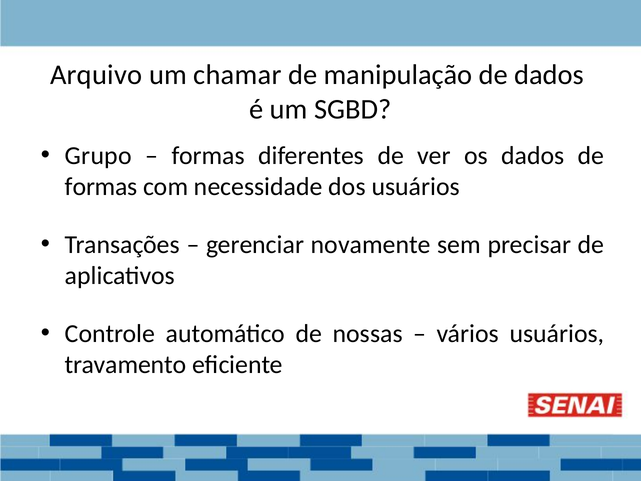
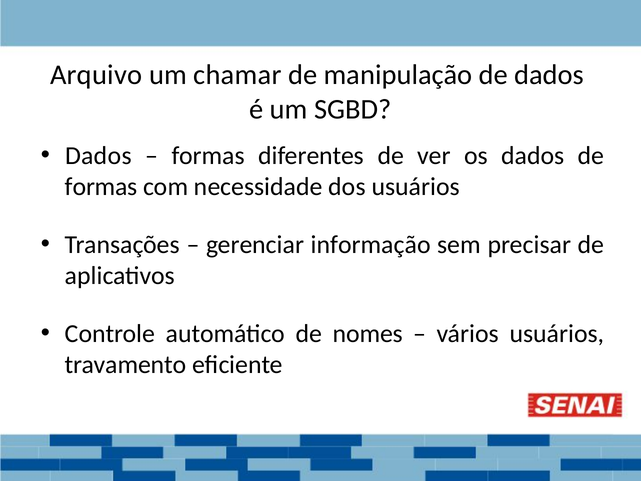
Grupo at (98, 155): Grupo -> Dados
novamente: novamente -> informação
nossas: nossas -> nomes
